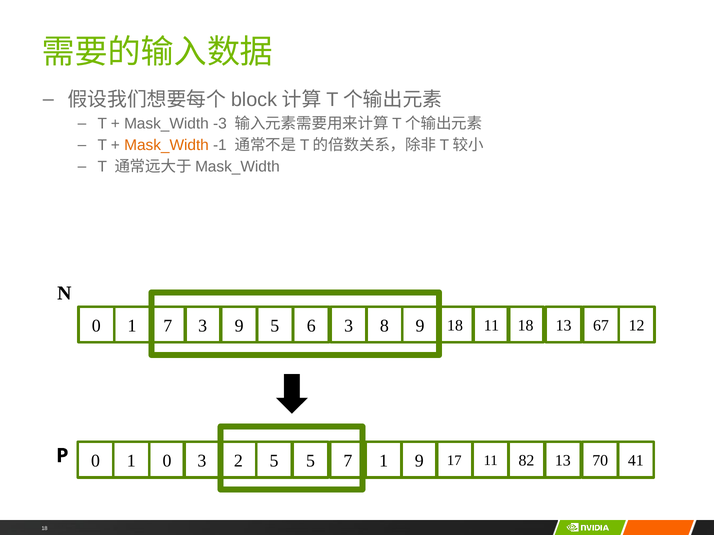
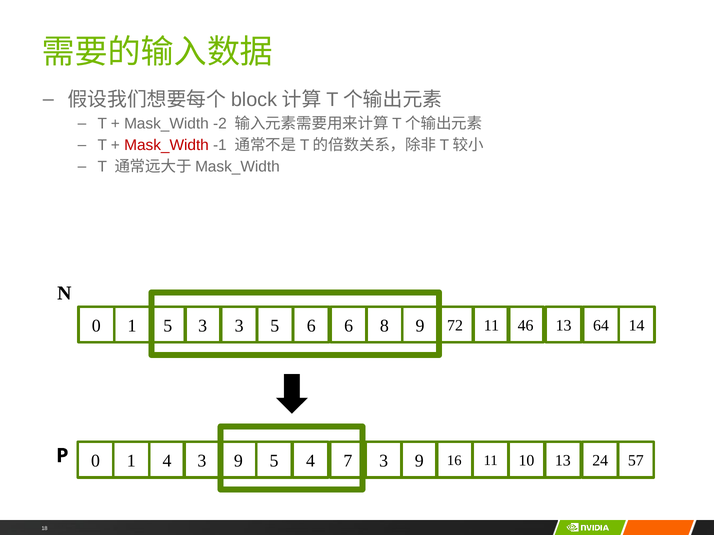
-3: -3 -> -2
Mask_Width at (167, 145) colour: orange -> red
1 7: 7 -> 5
3 9: 9 -> 3
6 3: 3 -> 6
9 18: 18 -> 72
11 18: 18 -> 46
67: 67 -> 64
12: 12 -> 14
1 0: 0 -> 4
2 at (238, 461): 2 -> 9
5 5: 5 -> 4
7 1: 1 -> 3
17: 17 -> 16
82: 82 -> 10
70: 70 -> 24
41: 41 -> 57
